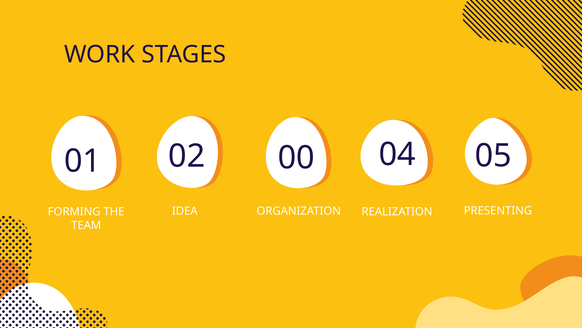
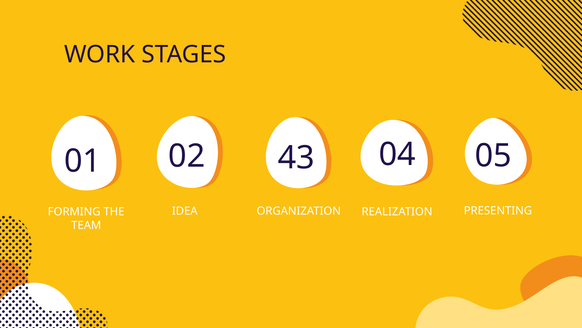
00: 00 -> 43
